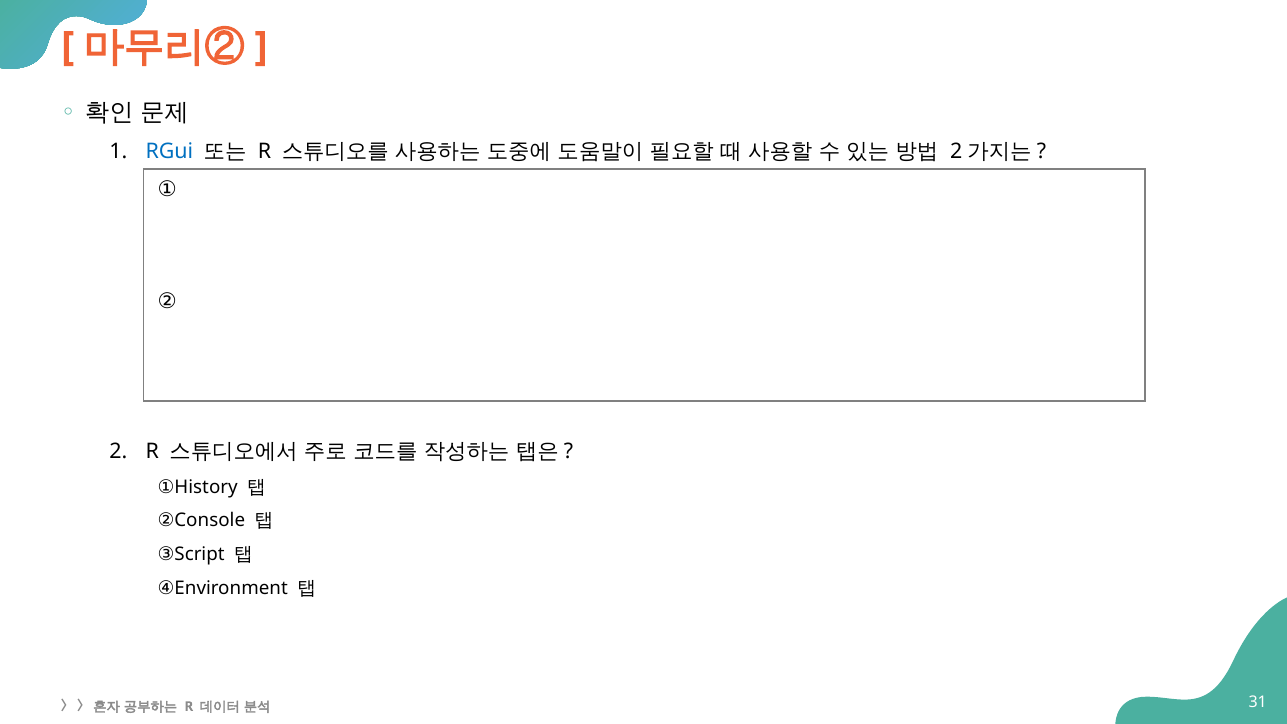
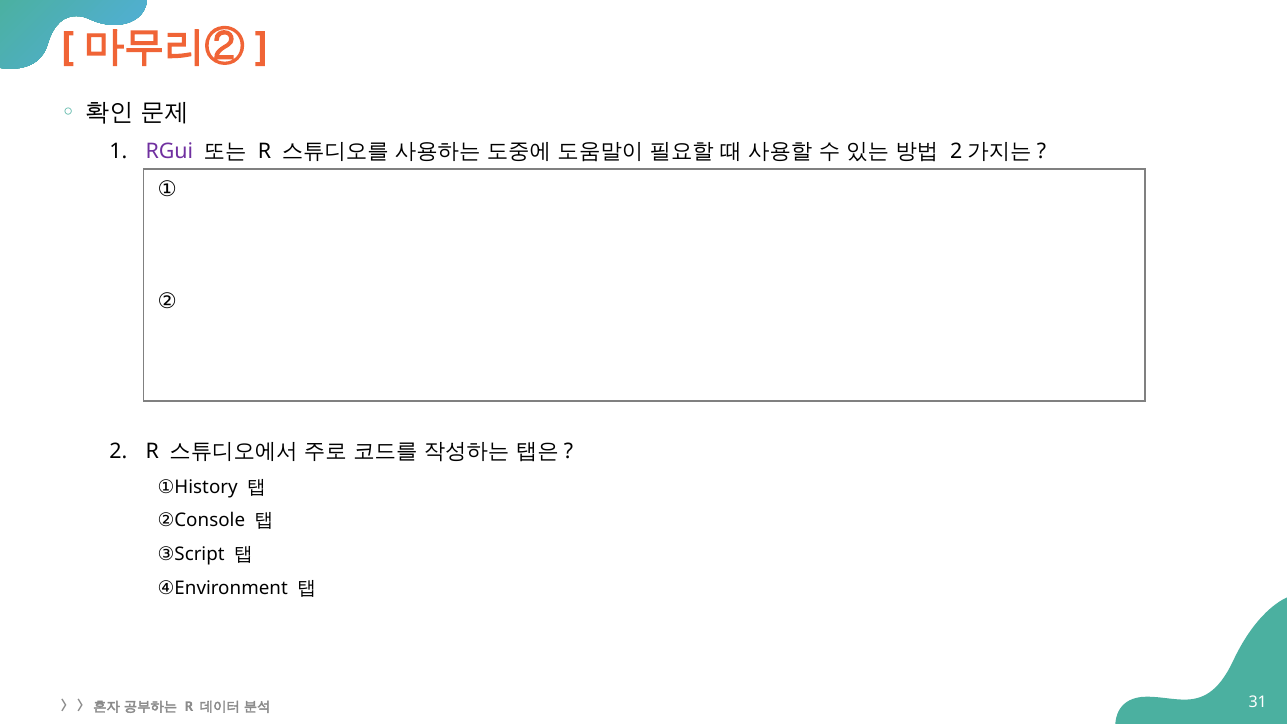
RGui colour: blue -> purple
